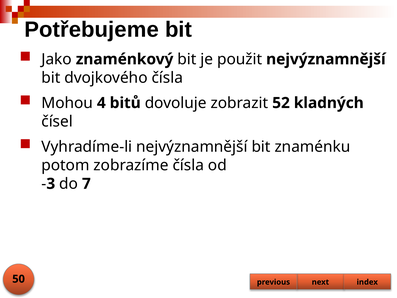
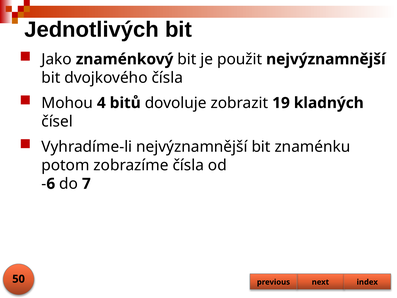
Potřebujeme: Potřebujeme -> Jednotlivých
52: 52 -> 19
3: 3 -> 6
